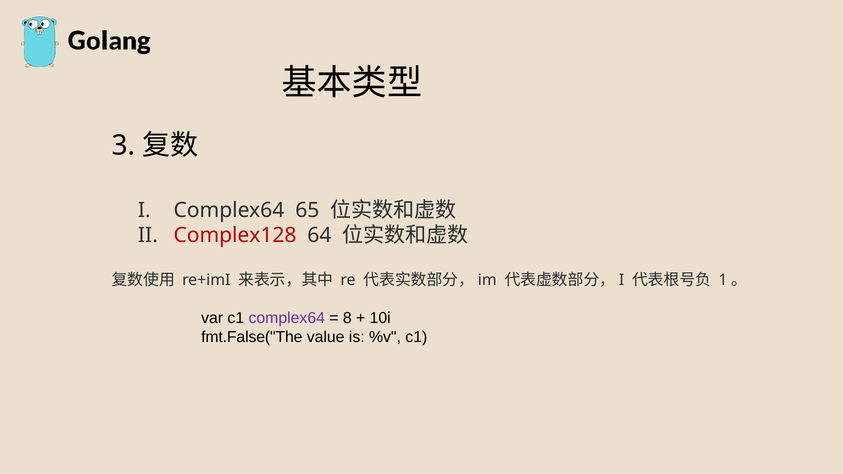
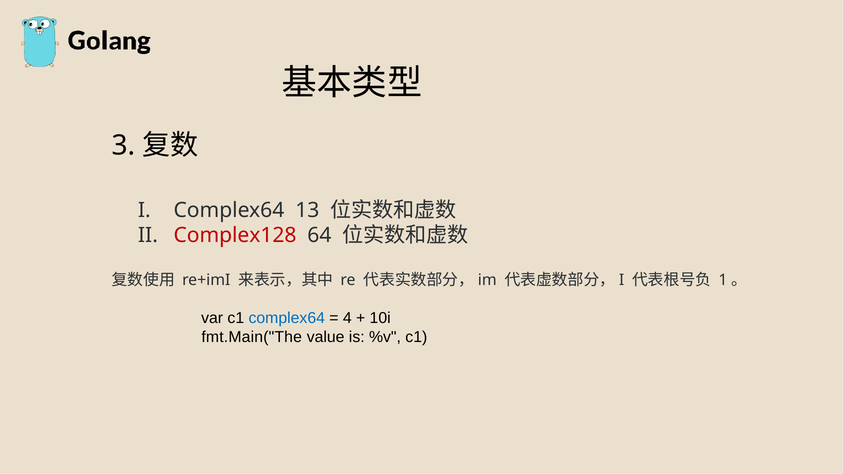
65: 65 -> 13
complex64 at (287, 318) colour: purple -> blue
8: 8 -> 4
fmt.False("The: fmt.False("The -> fmt.Main("The
